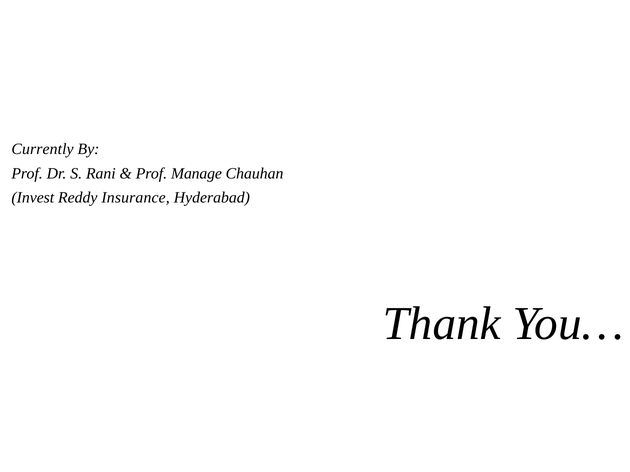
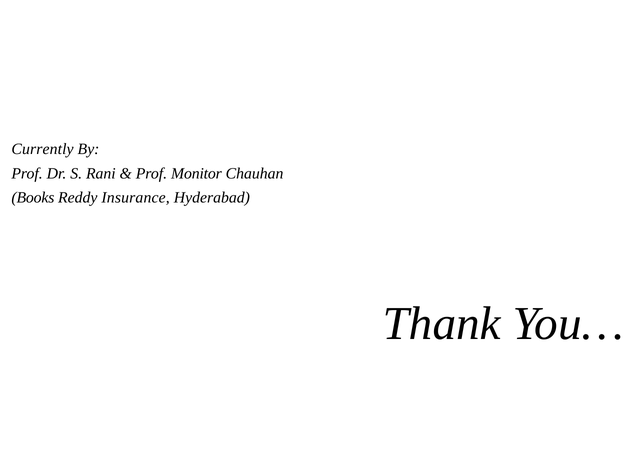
Manage: Manage -> Monitor
Invest: Invest -> Books
